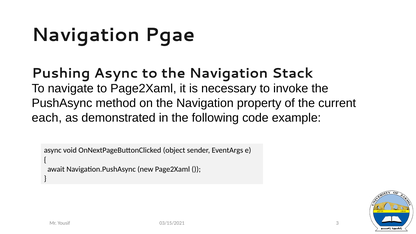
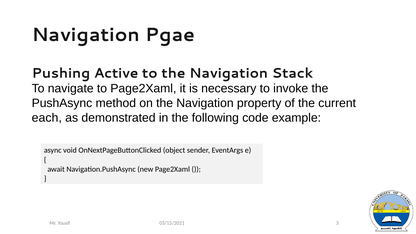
Pushing Async: Async -> Active
